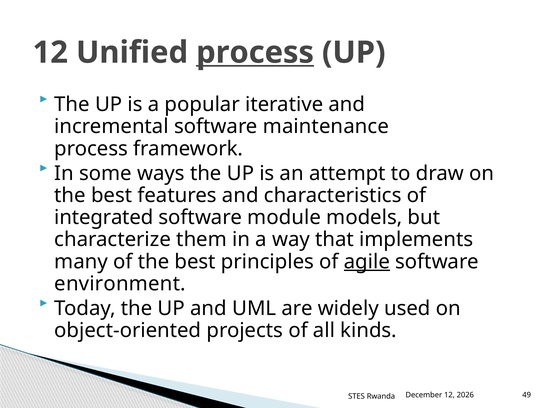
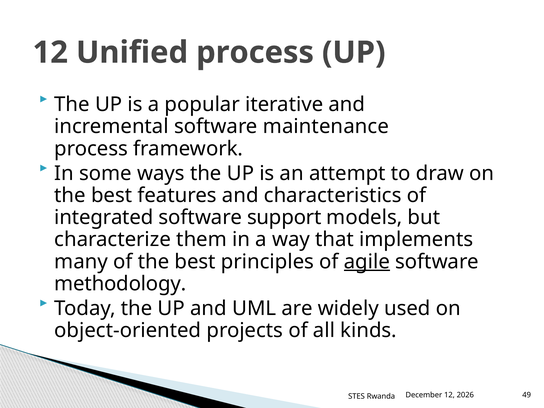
process at (255, 52) underline: present -> none
module: module -> support
environment: environment -> methodology
